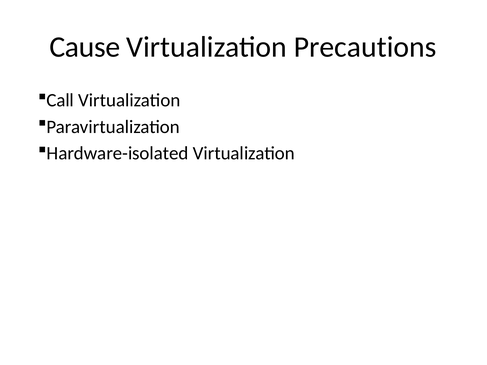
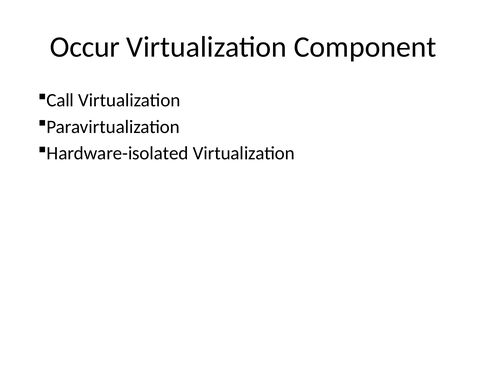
Cause: Cause -> Occur
Precautions: Precautions -> Component
